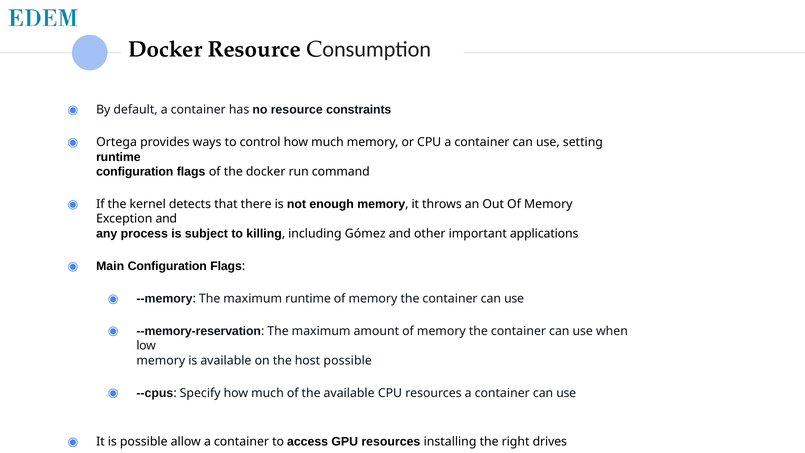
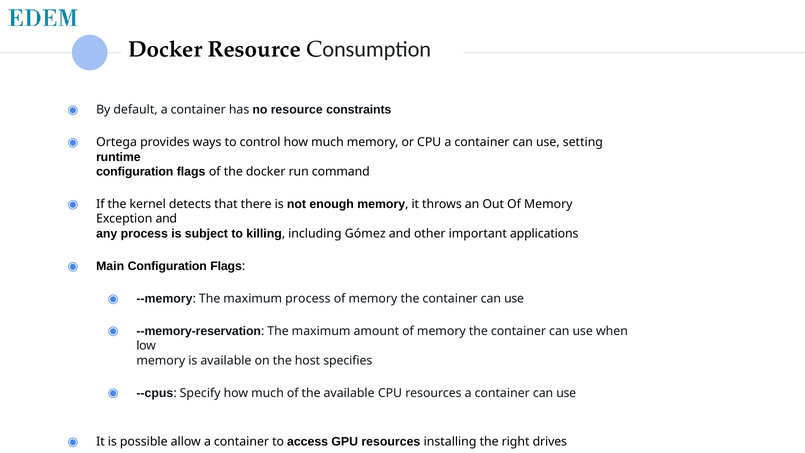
maximum runtime: runtime -> process
host possible: possible -> specifies
